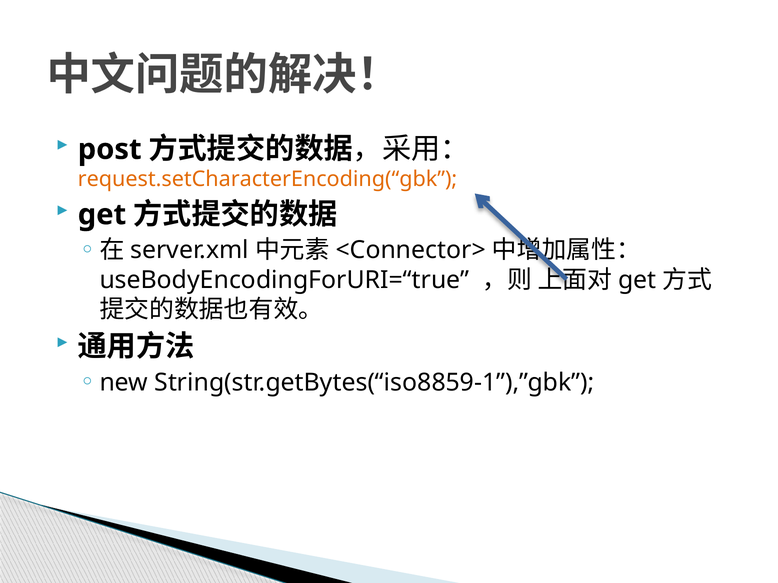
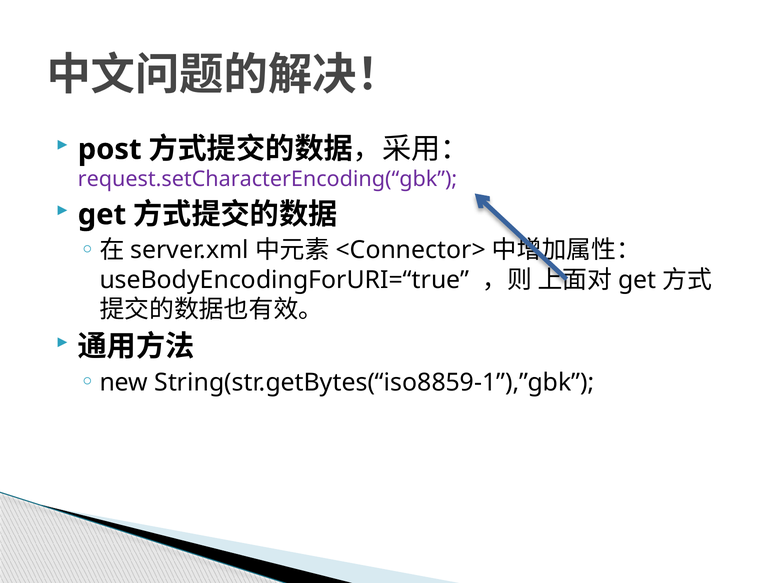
request.setCharacterEncoding(“gbk colour: orange -> purple
